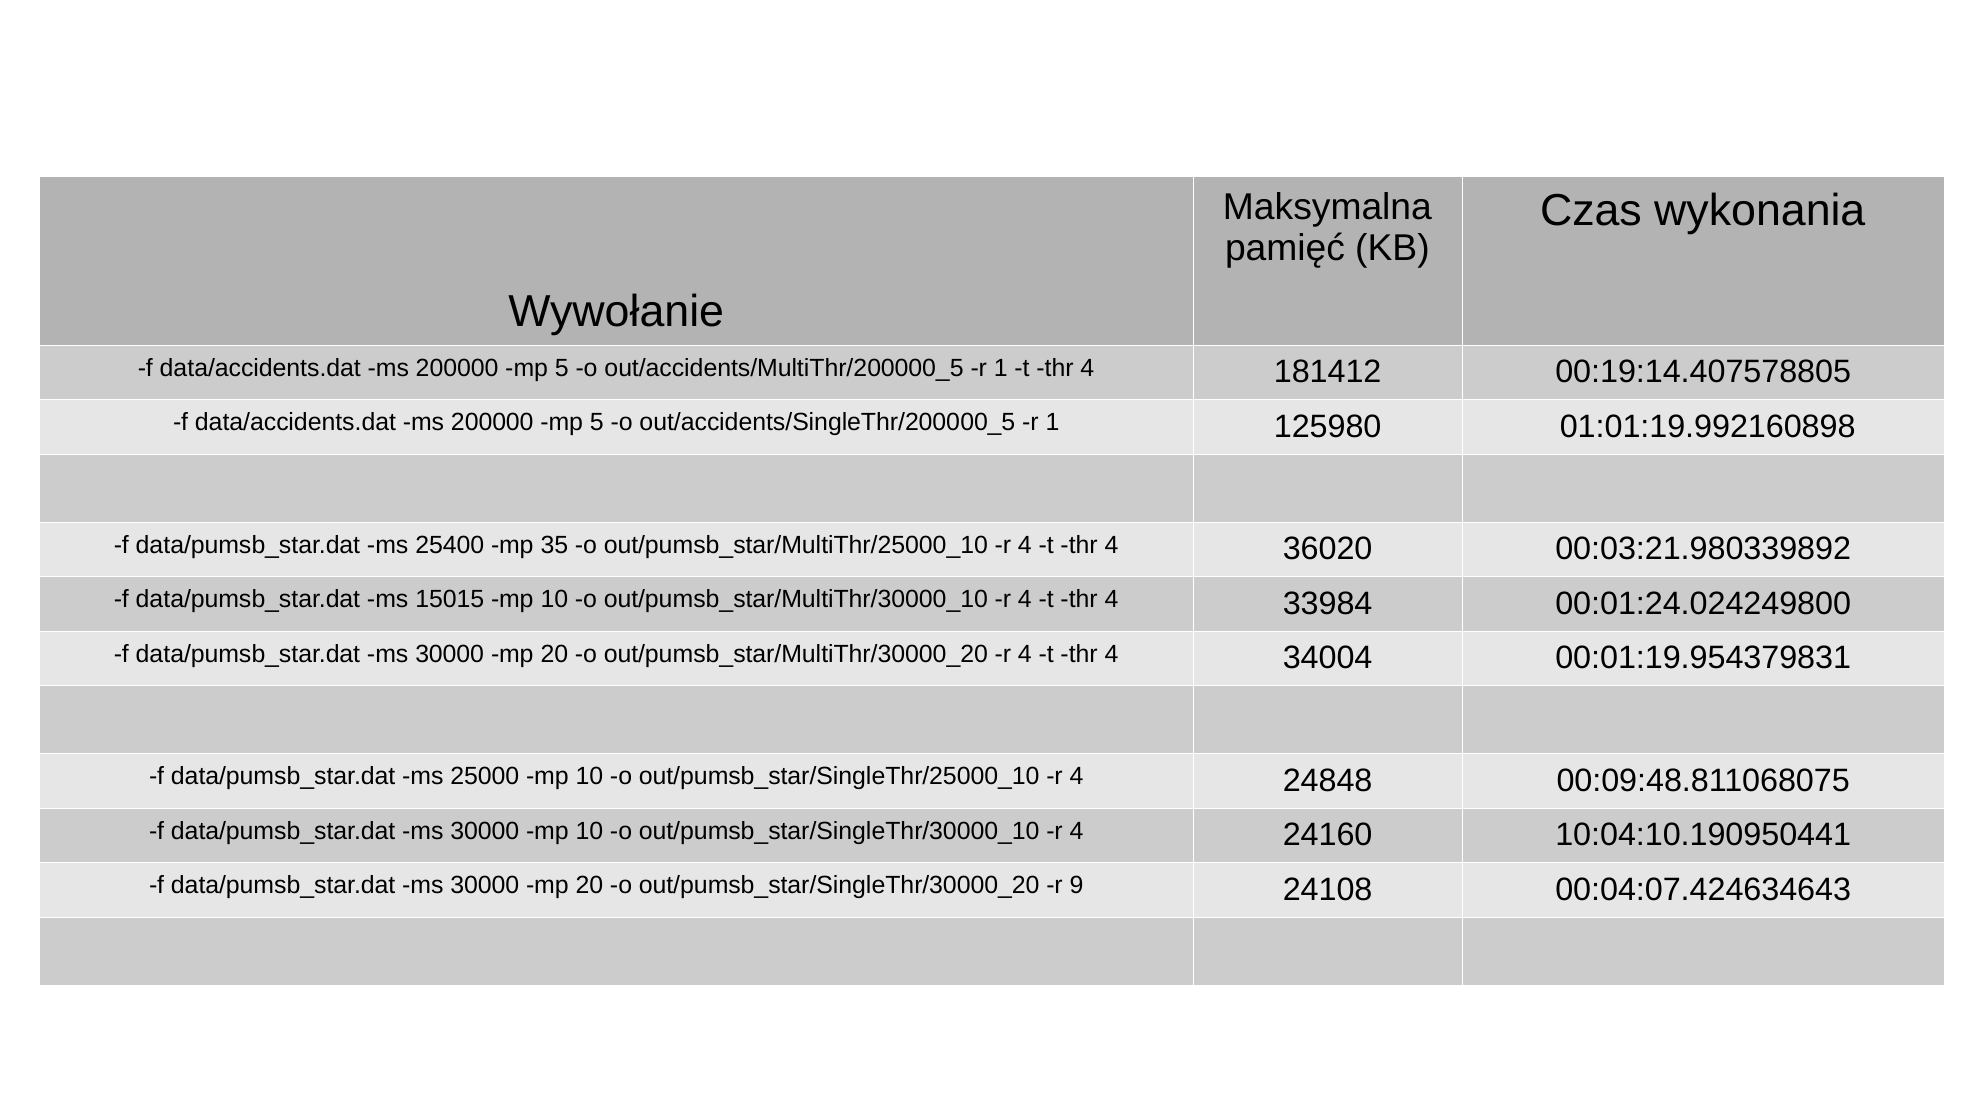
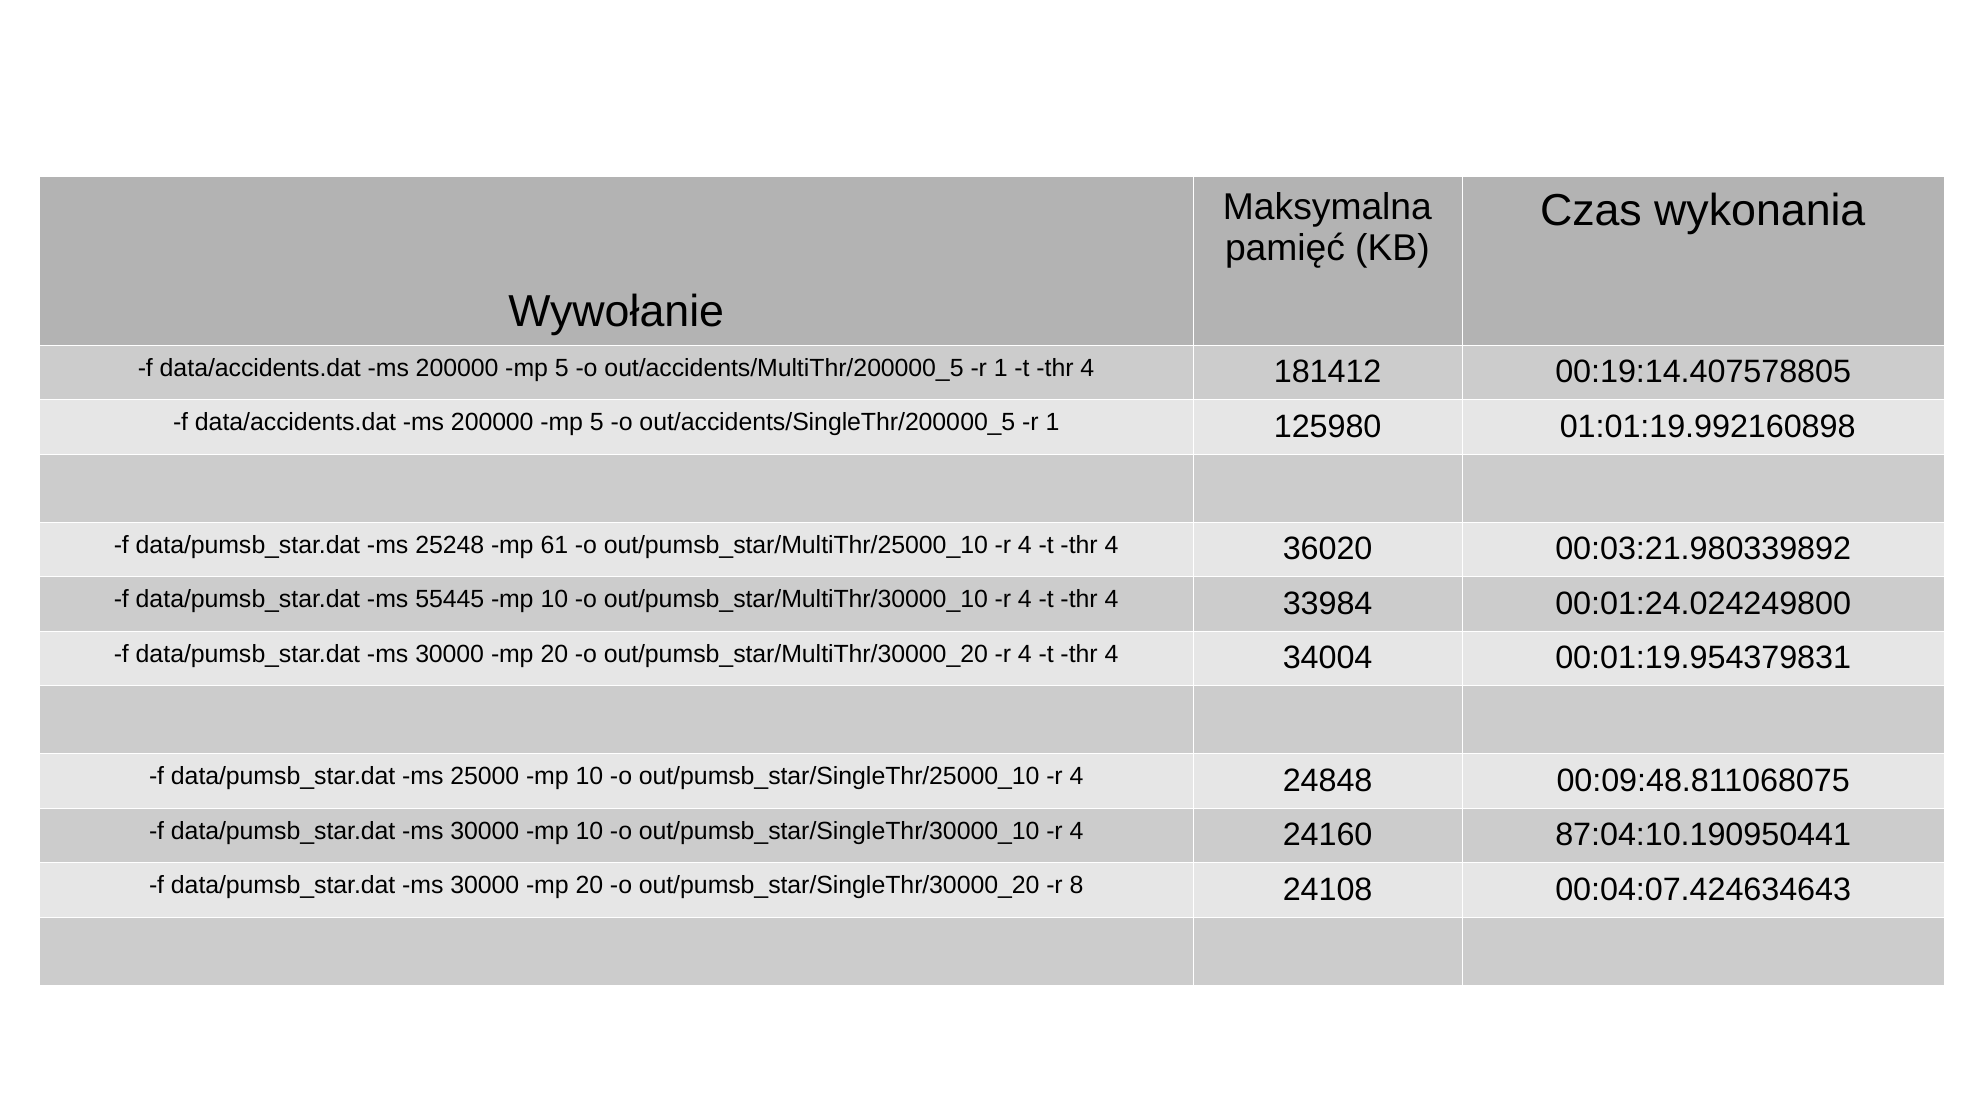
25400: 25400 -> 25248
35: 35 -> 61
15015: 15015 -> 55445
10:04:10.190950441: 10:04:10.190950441 -> 87:04:10.190950441
9: 9 -> 8
